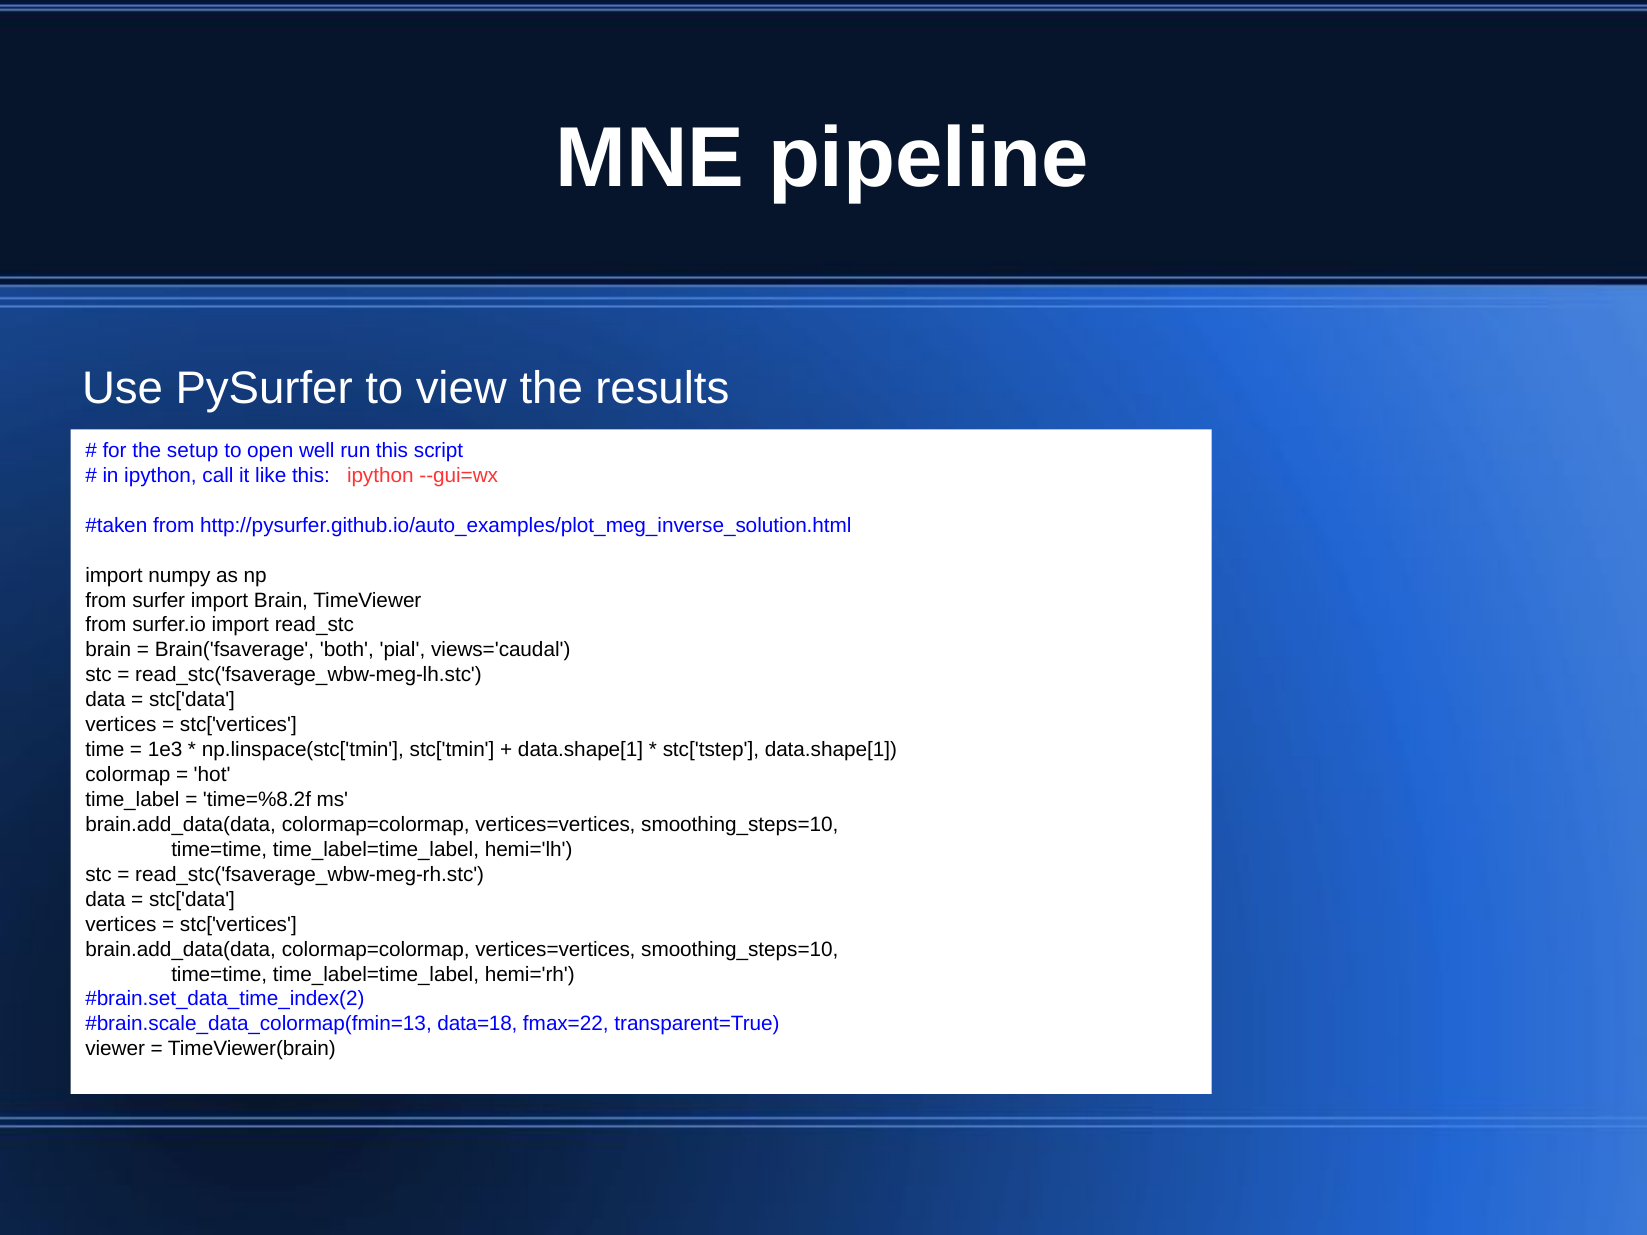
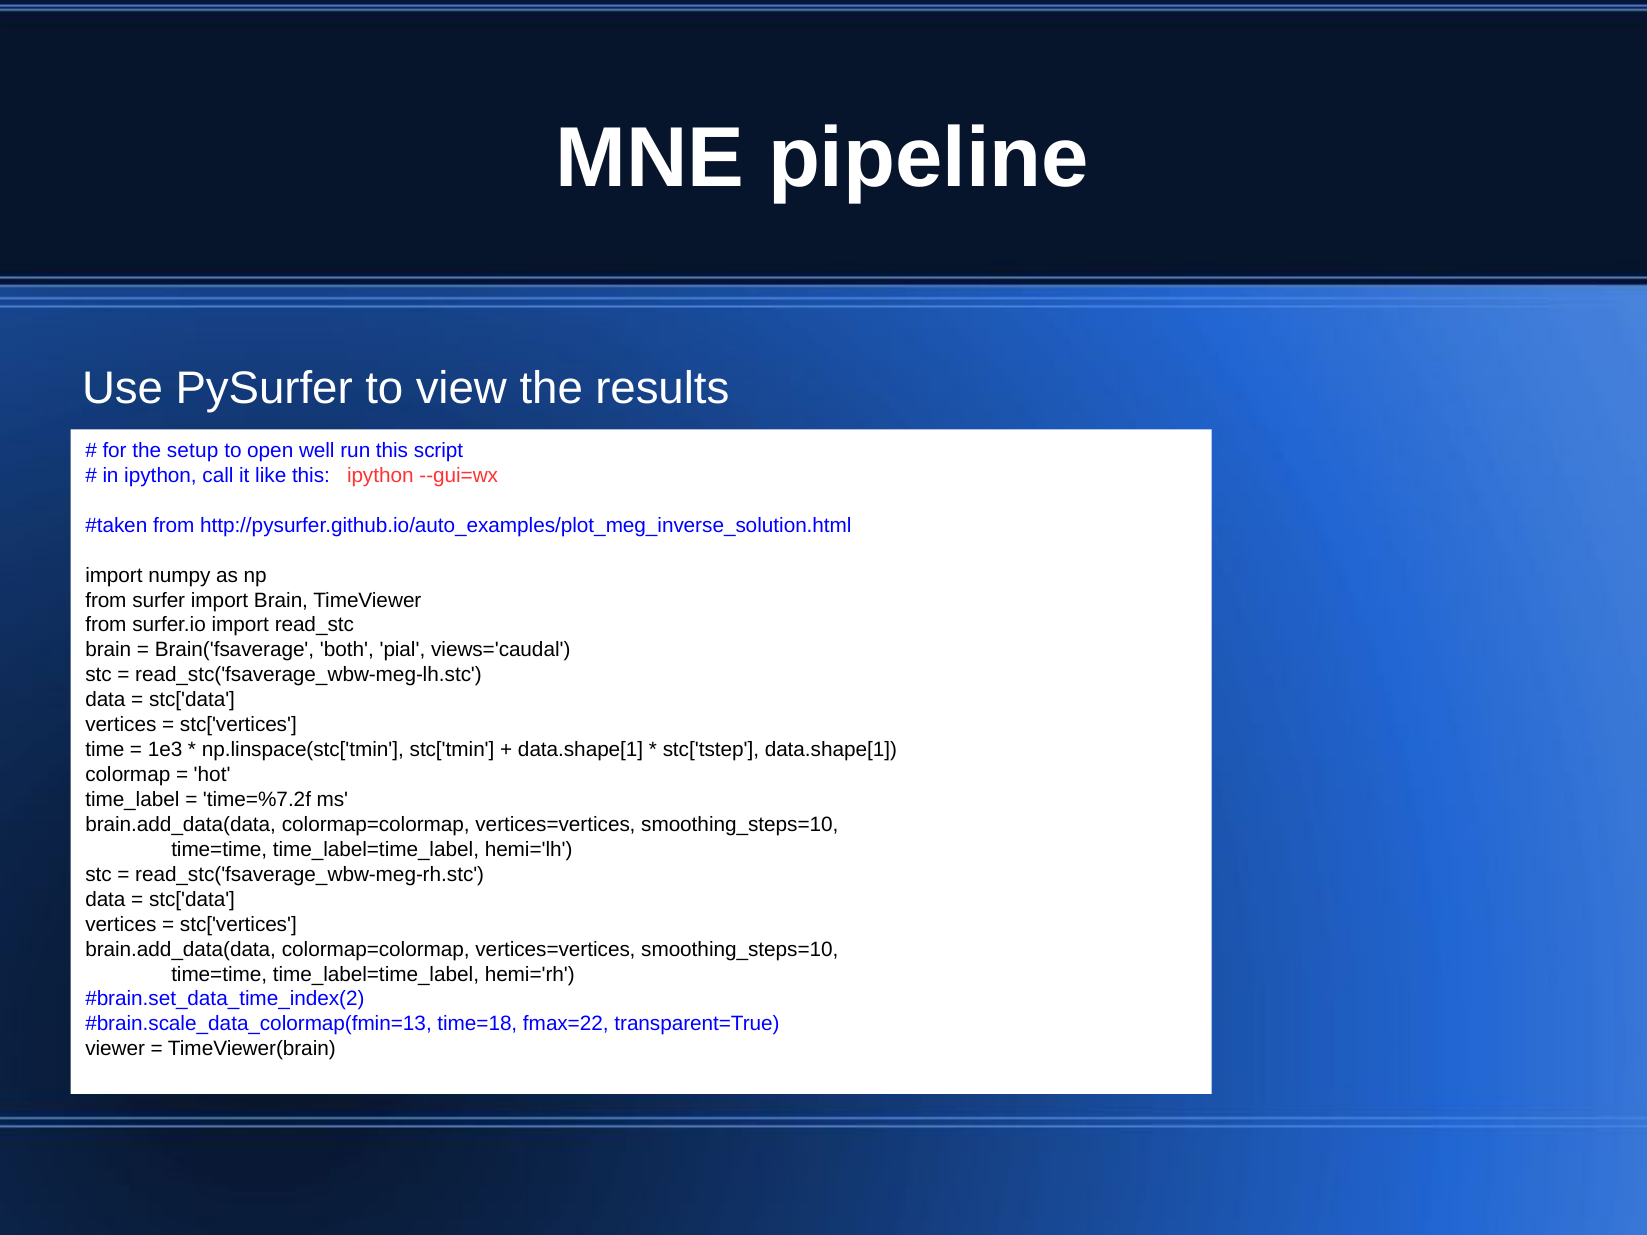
time=%8.2f: time=%8.2f -> time=%7.2f
data=18: data=18 -> time=18
